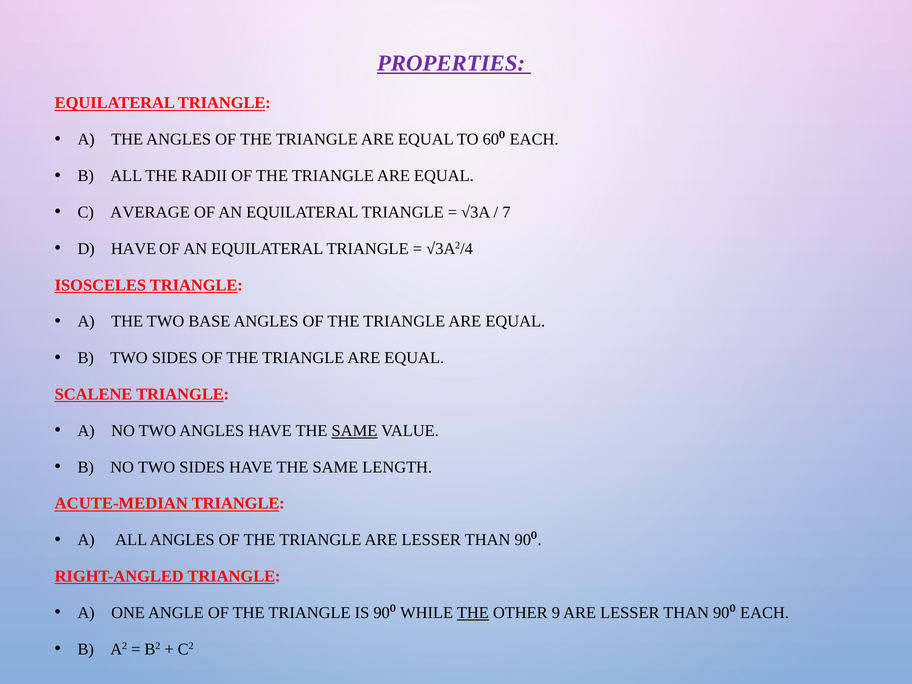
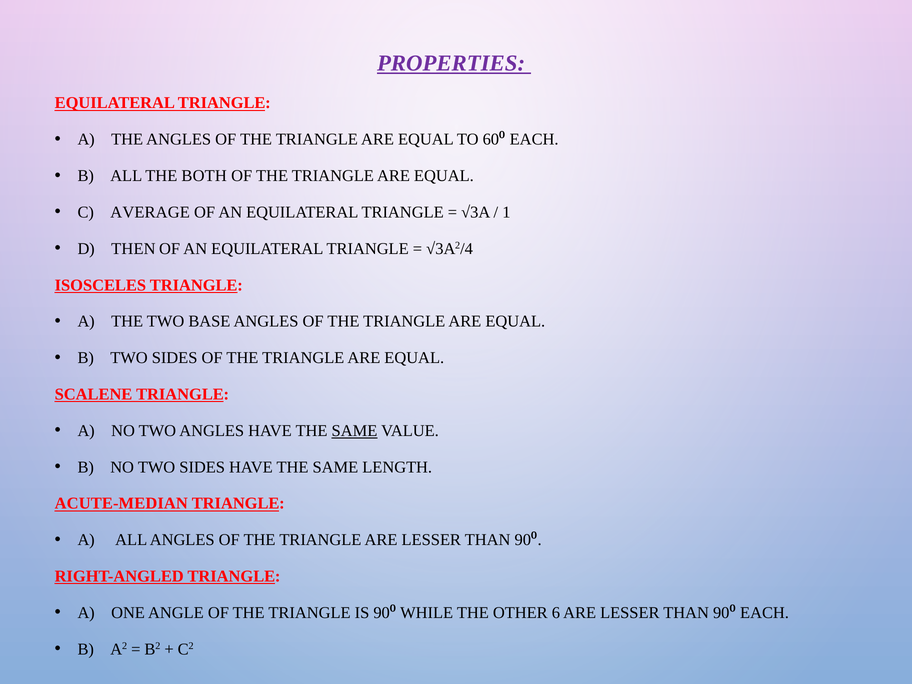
RADII: RADII -> BOTH
7: 7 -> 1
D HAVE: HAVE -> THEN
THE at (473, 613) underline: present -> none
9: 9 -> 6
